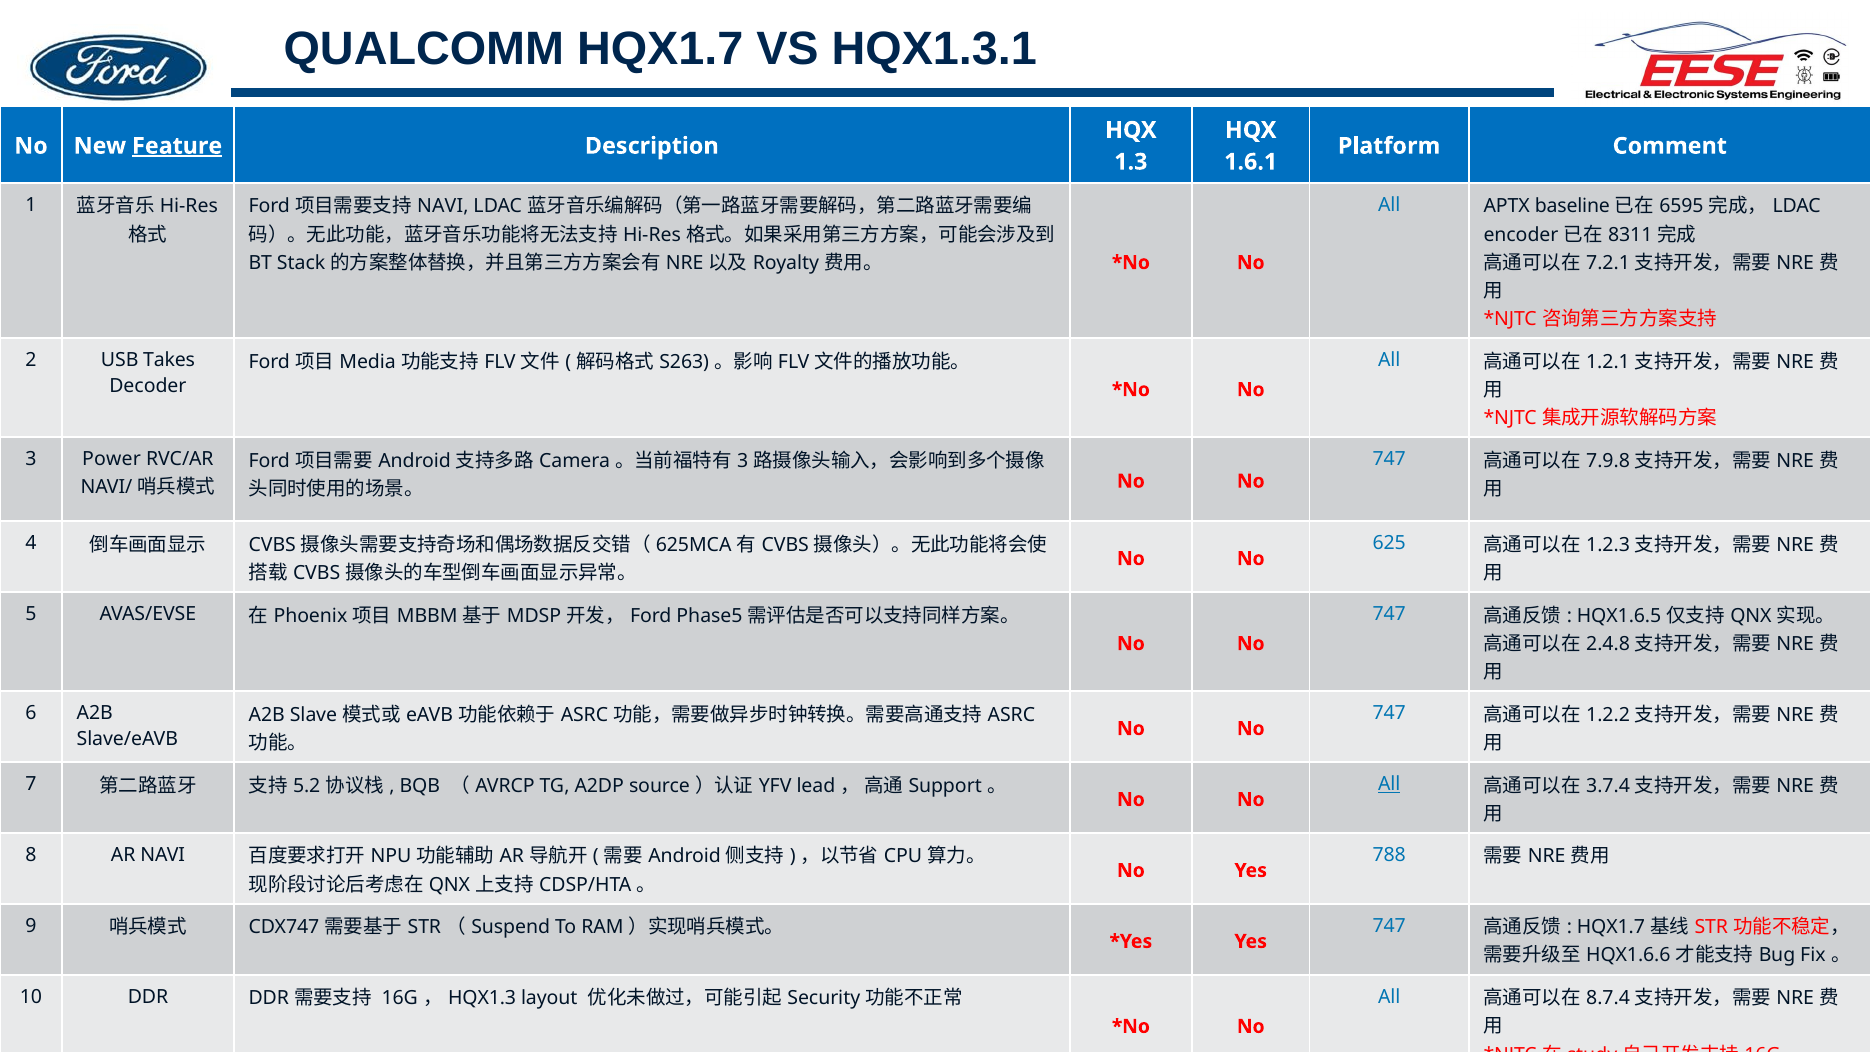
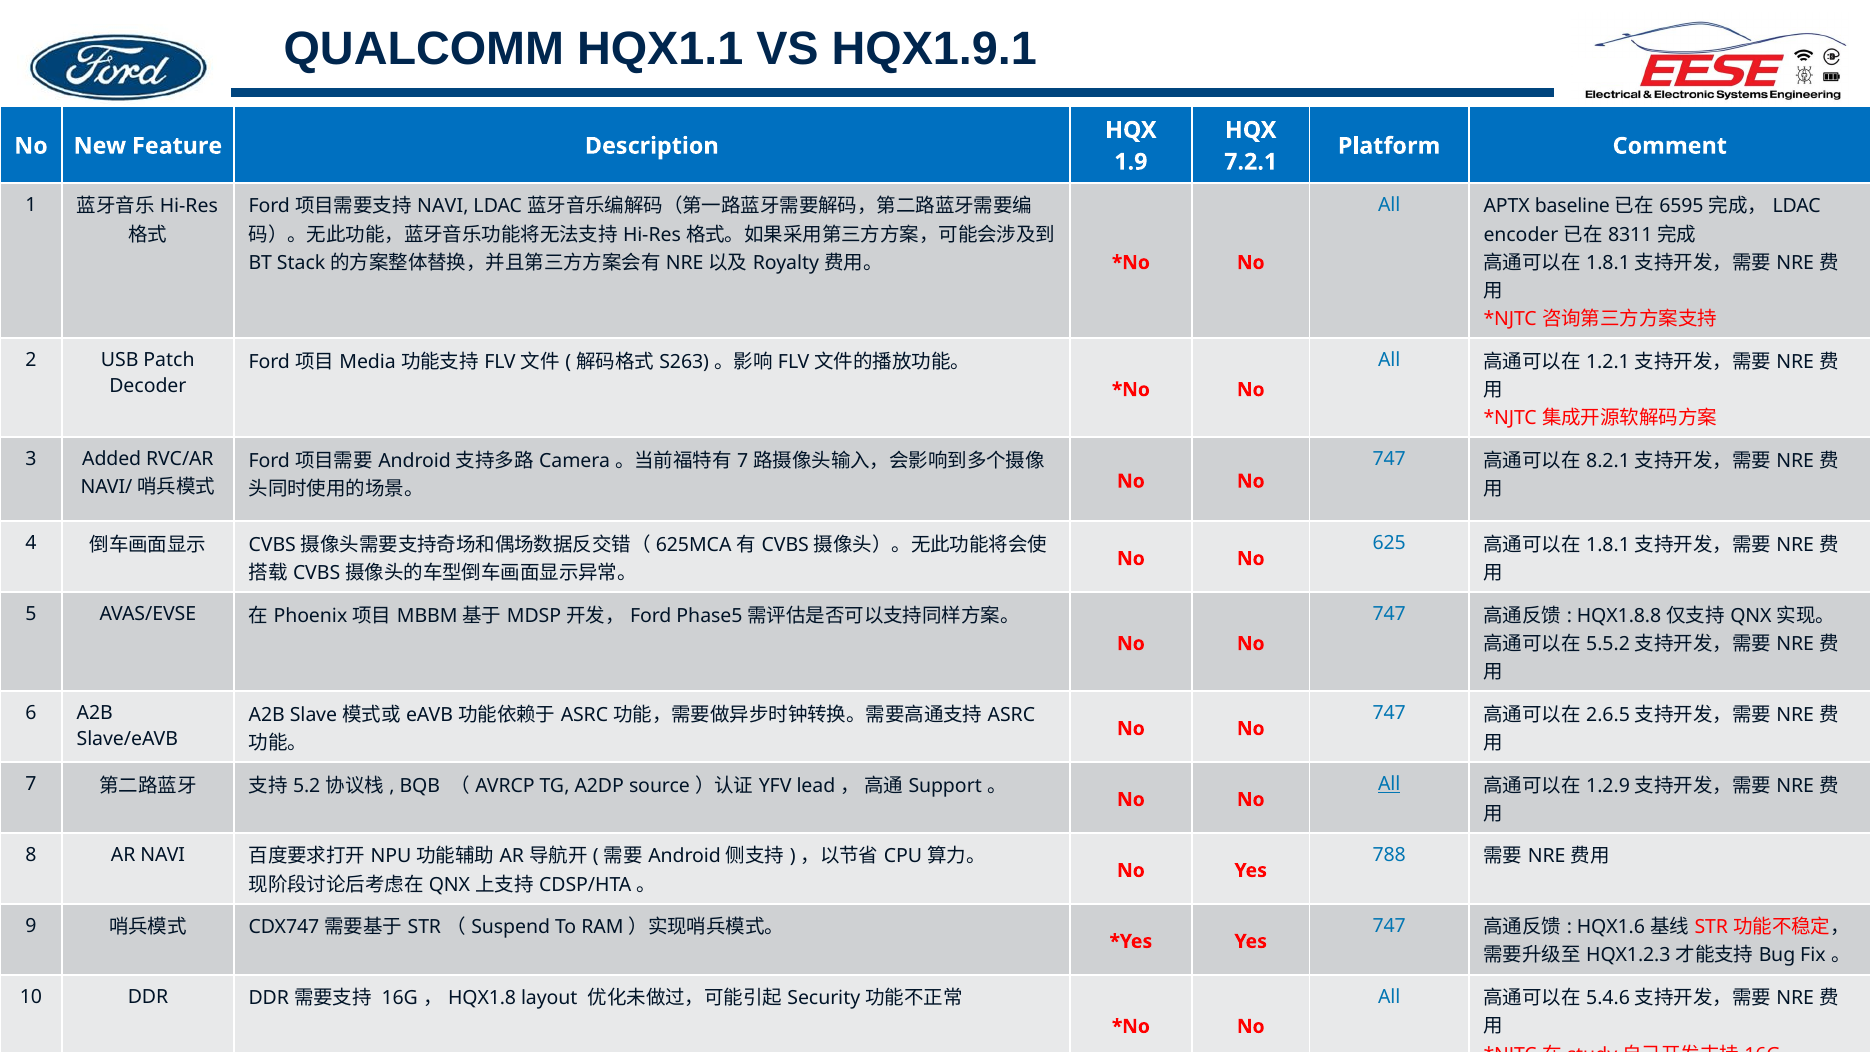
QUALCOMM HQX1.7: HQX1.7 -> HQX1.1
HQX1.3.1: HQX1.3.1 -> HQX1.9.1
Feature underline: present -> none
1.3: 1.3 -> 1.9
1.6.1: 1.6.1 -> 7.2.1
7.2.1 at (1608, 263): 7.2.1 -> 1.8.1
Takes: Takes -> Patch
Power: Power -> Added
7.9.8: 7.9.8 -> 8.2.1
3 at (743, 461): 3 -> 7
1.2.3 at (1608, 545): 1.2.3 -> 1.8.1
HQX1.6.5: HQX1.6.5 -> HQX1.8.8
2.4.8: 2.4.8 -> 5.5.2
1.2.2: 1.2.2 -> 2.6.5
3.7.4: 3.7.4 -> 1.2.9
HQX1.7 at (1611, 928): HQX1.7 -> HQX1.6
HQX1.6.6: HQX1.6.6 -> HQX1.2.3
HQX1.3: HQX1.3 -> HQX1.8
8.7.4: 8.7.4 -> 5.4.6
